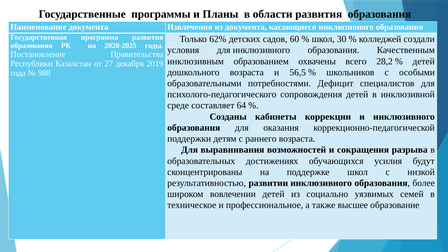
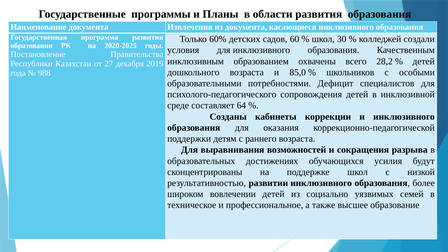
62%: 62% -> 60%
56,5: 56,5 -> 85,0
